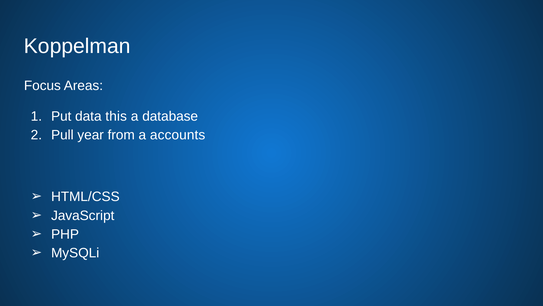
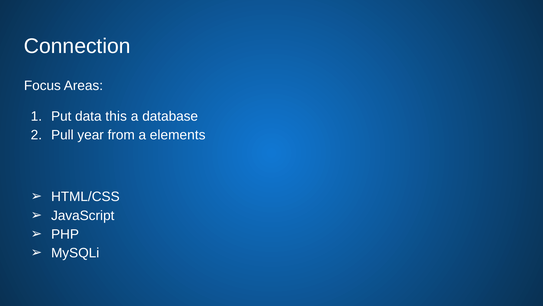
Koppelman: Koppelman -> Connection
accounts: accounts -> elements
